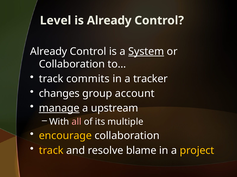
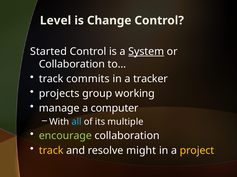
is Already: Already -> Change
Already at (49, 52): Already -> Started
changes: changes -> projects
account: account -> working
manage underline: present -> none
upstream: upstream -> computer
all colour: pink -> light blue
encourage colour: yellow -> light green
blame: blame -> might
